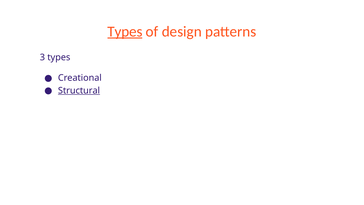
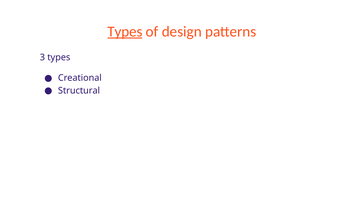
Structural underline: present -> none
